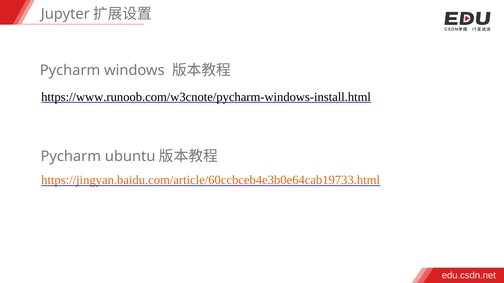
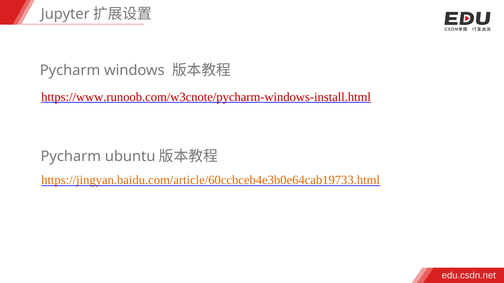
https://www.runoob.com/w3cnote/pycharm-windows-install.html colour: black -> red
